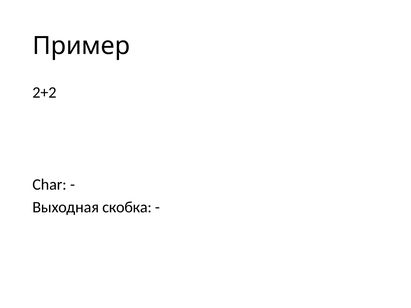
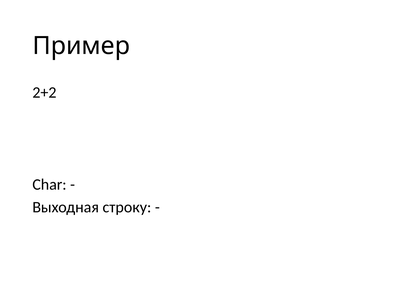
скобка: скобка -> строку
